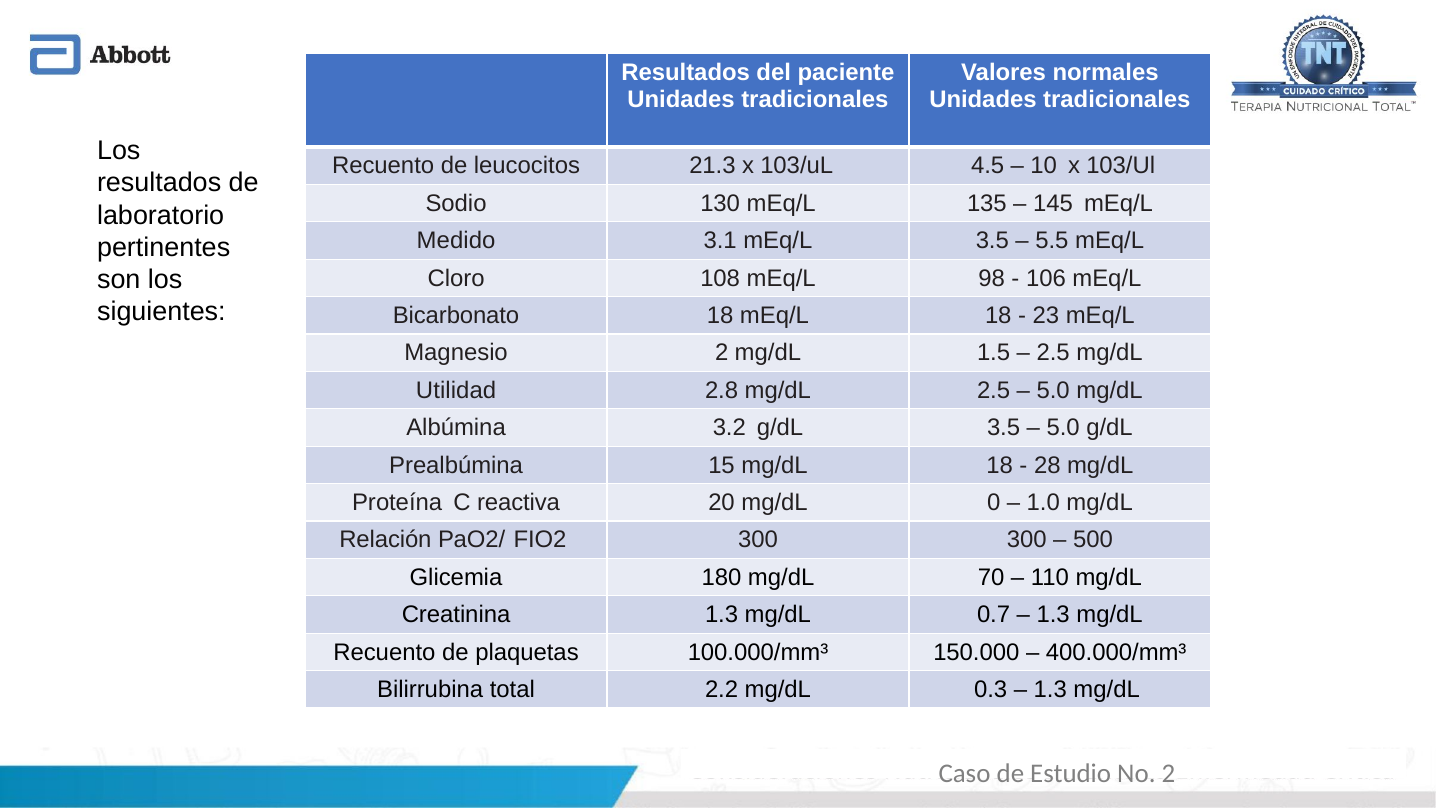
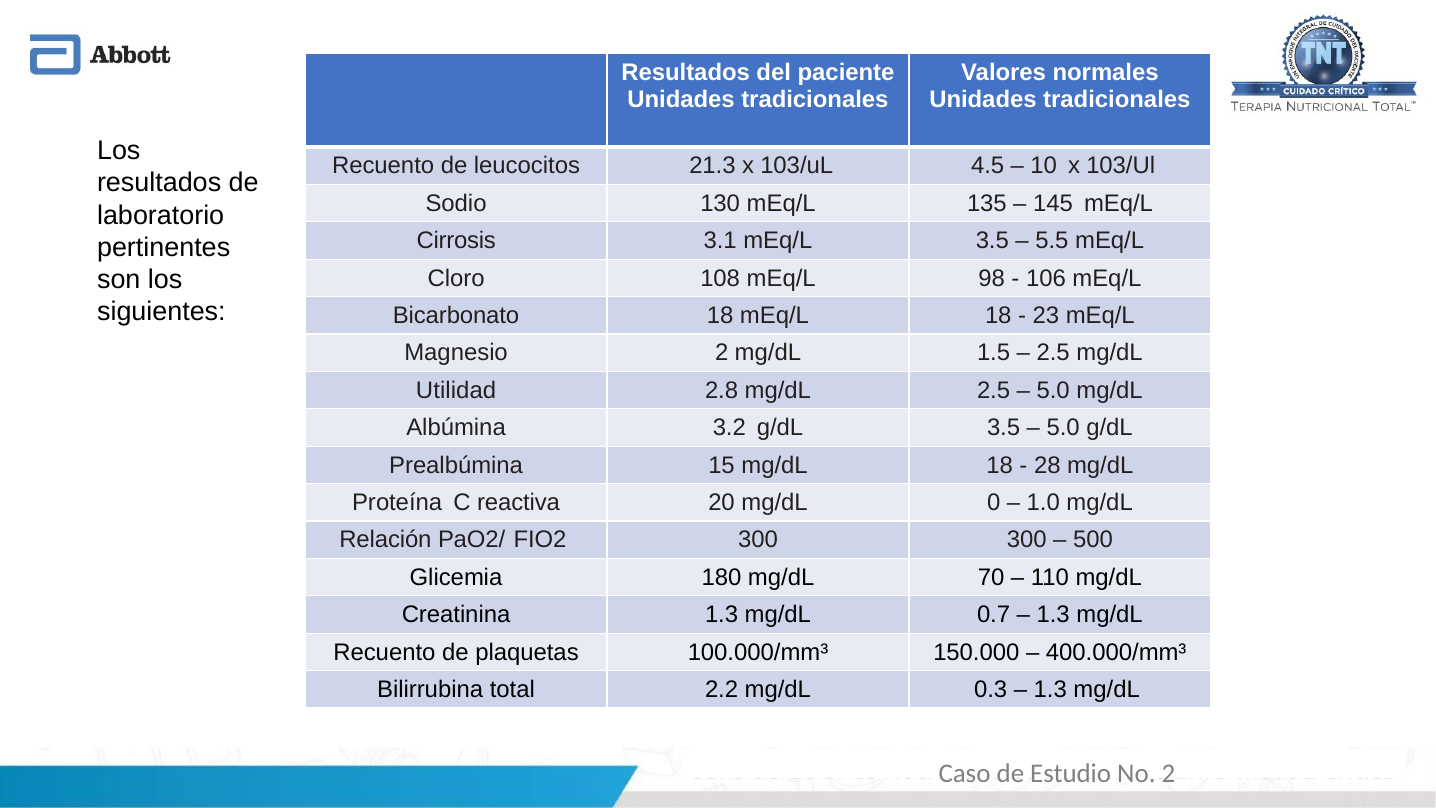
Medido: Medido -> Cirrosis
